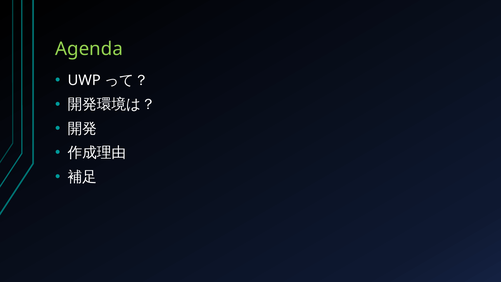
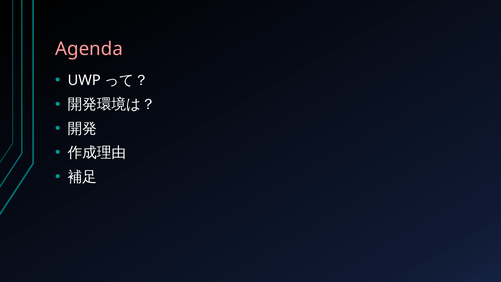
Agenda colour: light green -> pink
